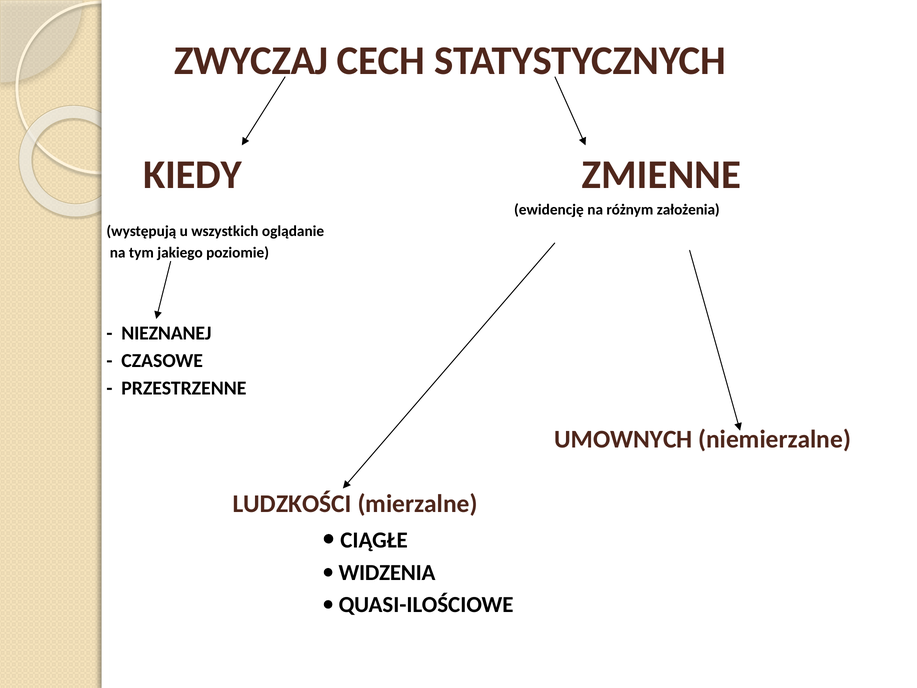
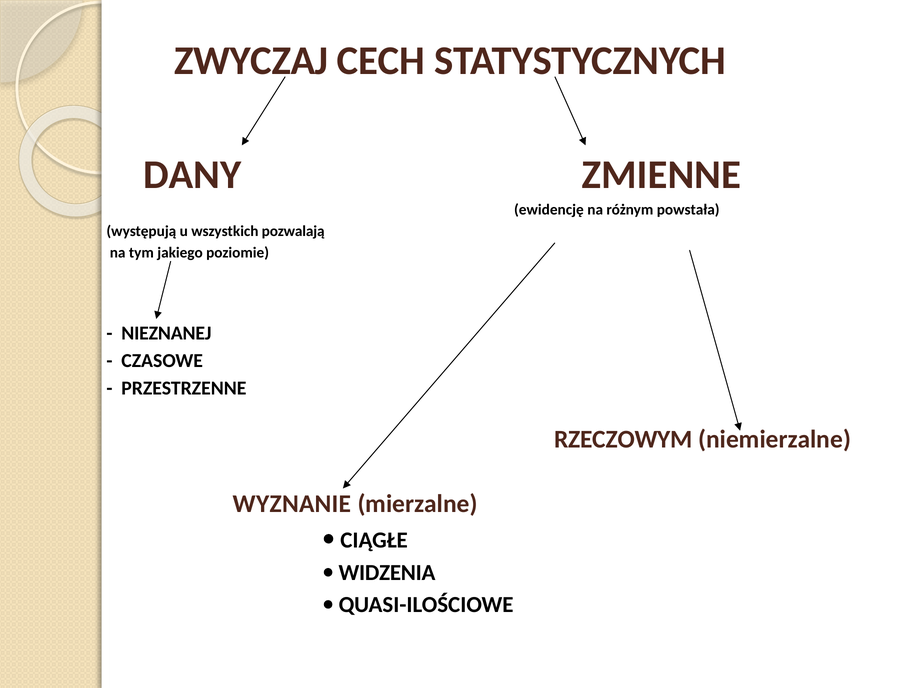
KIEDY: KIEDY -> DANY
założenia: założenia -> powstała
oglądanie: oglądanie -> pozwalają
UMOWNYCH: UMOWNYCH -> RZECZOWYM
LUDZKOŚCI: LUDZKOŚCI -> WYZNANIE
